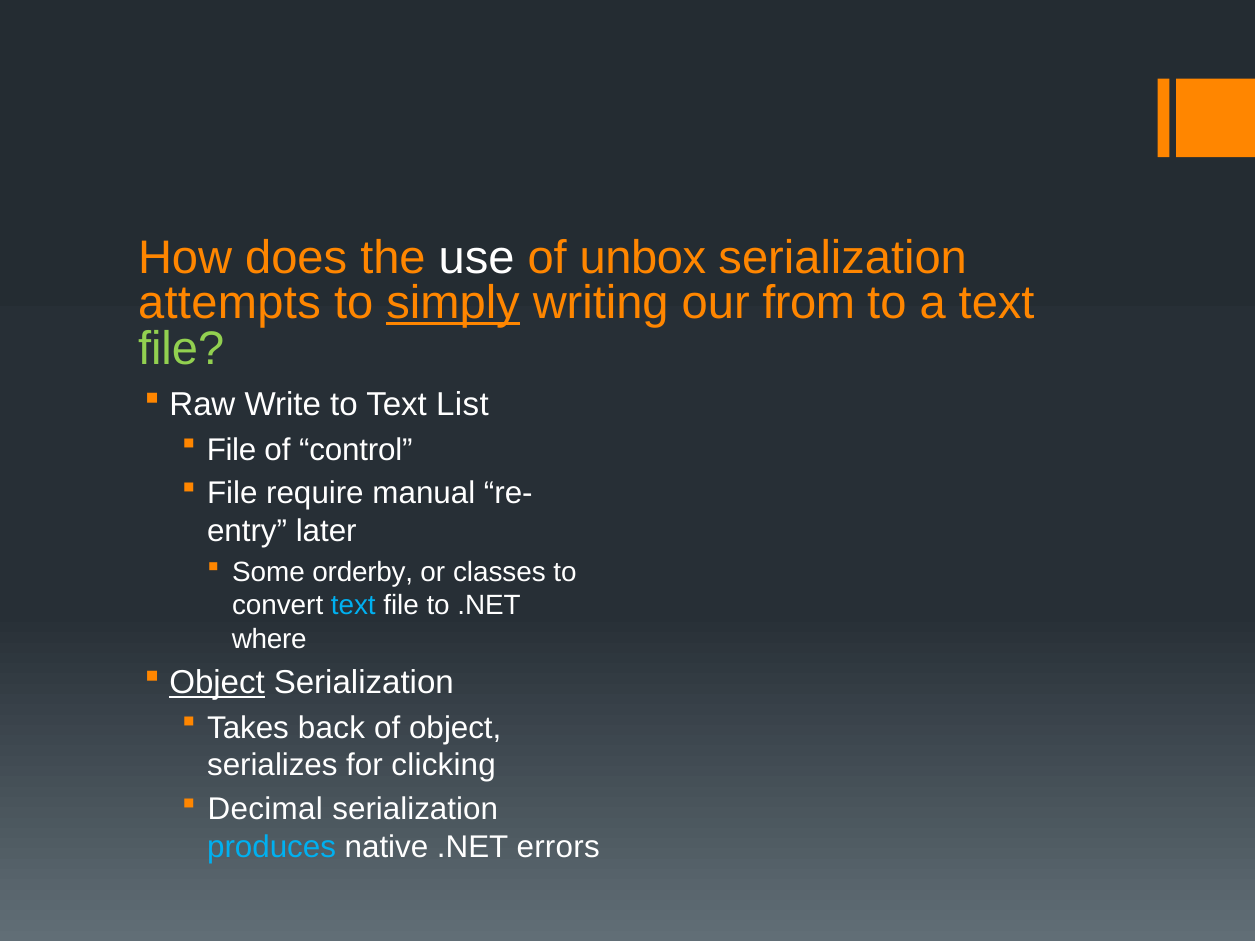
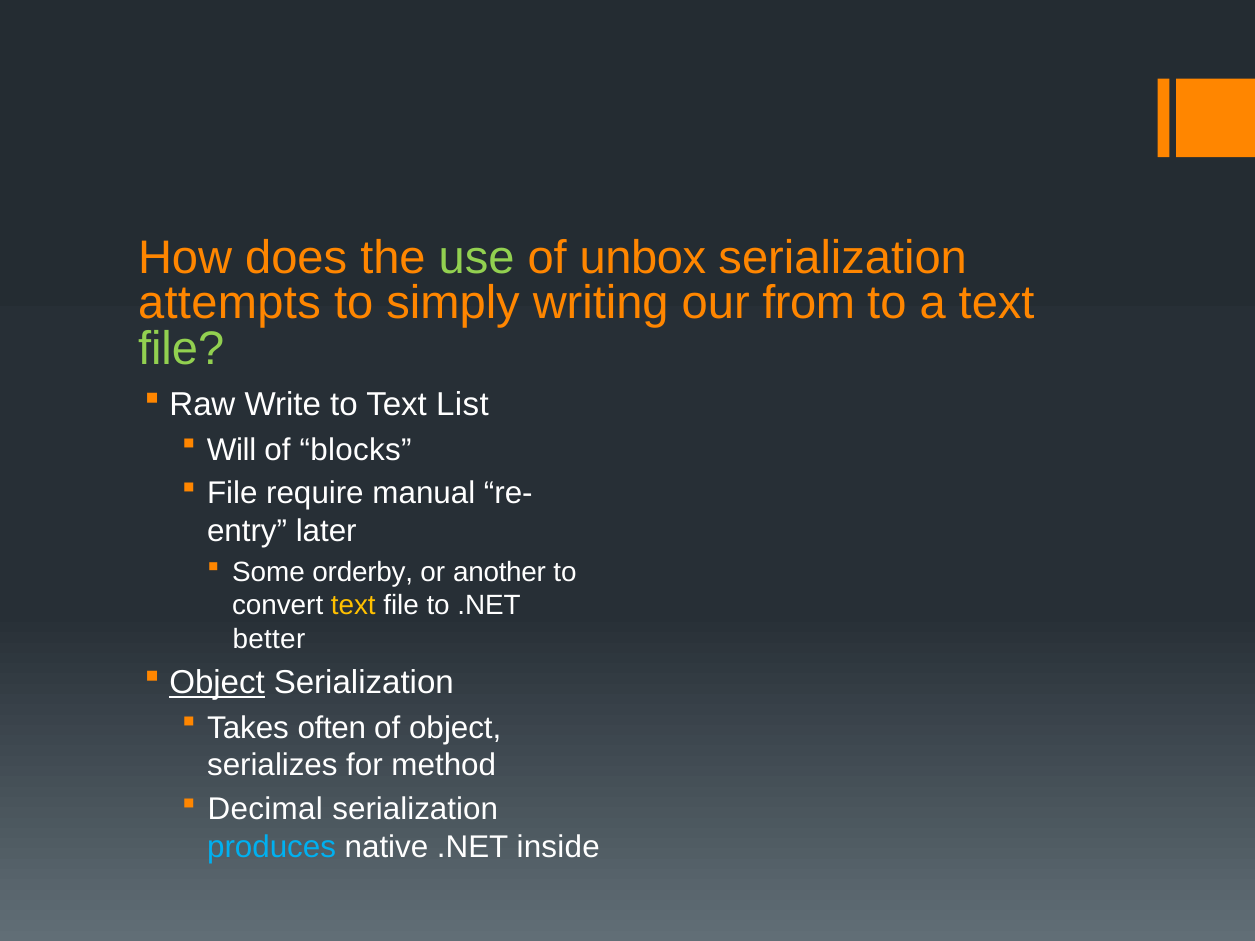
use colour: white -> light green
simply underline: present -> none
File at (232, 450): File -> Will
control: control -> blocks
classes: classes -> another
text at (353, 606) colour: light blue -> yellow
where: where -> better
back: back -> often
clicking: clicking -> method
errors: errors -> inside
